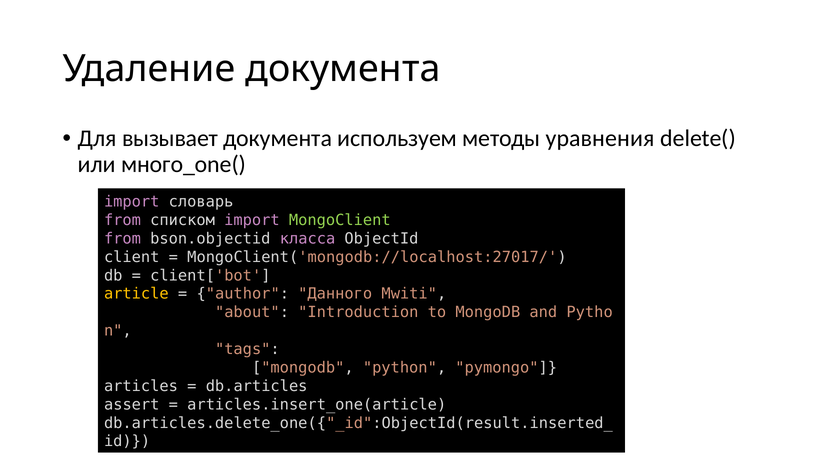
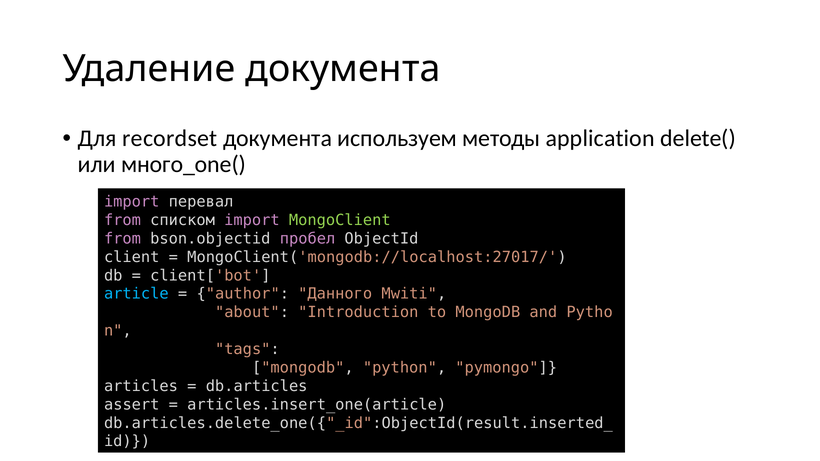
вызывает: вызывает -> recordset
уравнения: уравнения -> application
словарь: словарь -> перевал
класса: класса -> пробел
article colour: yellow -> light blue
